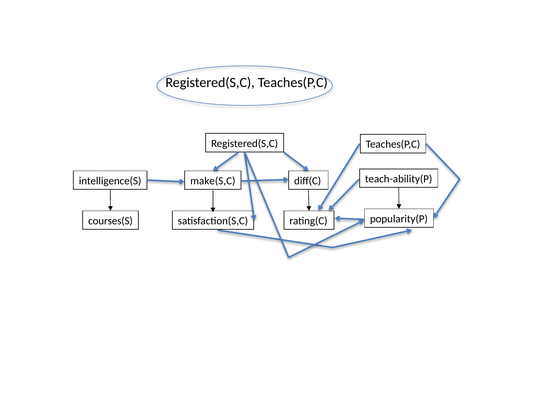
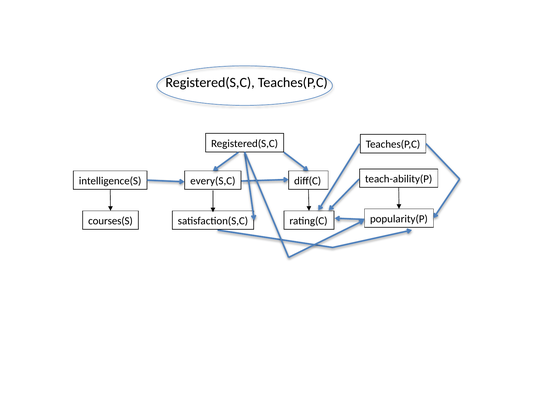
make(S,C: make(S,C -> every(S,C
